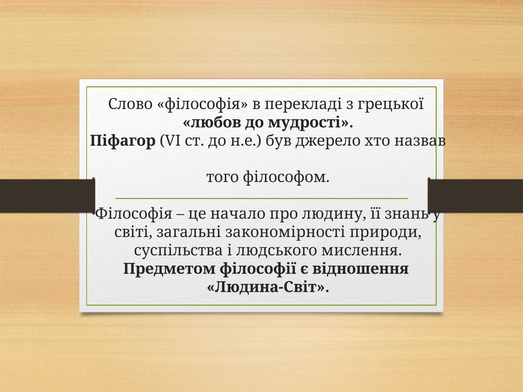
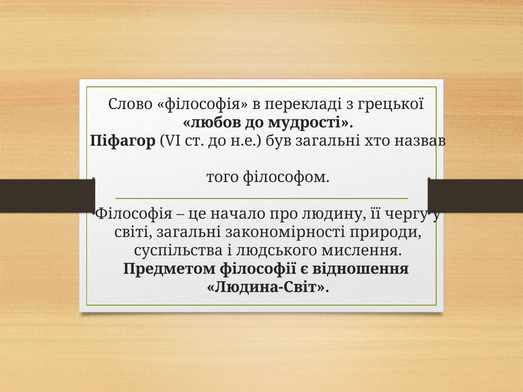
був джерело: джерело -> загальні
знань: знань -> чергу
